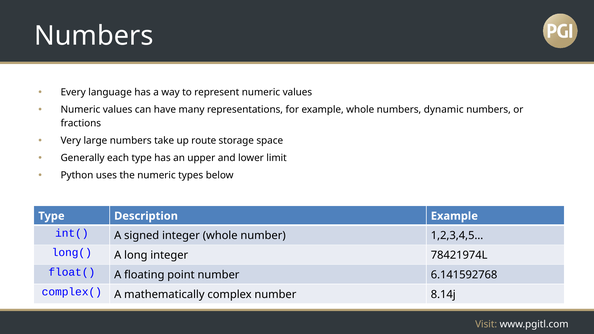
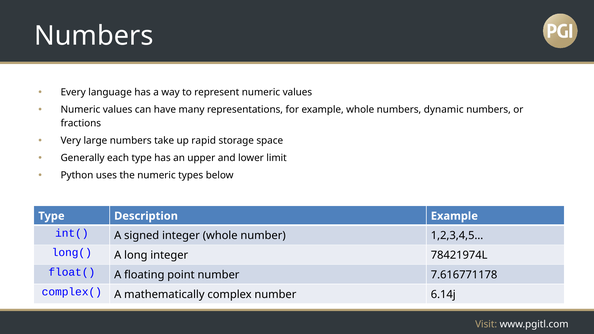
route: route -> rapid
6.141592768: 6.141592768 -> 7.616771178
8.14j: 8.14j -> 6.14j
